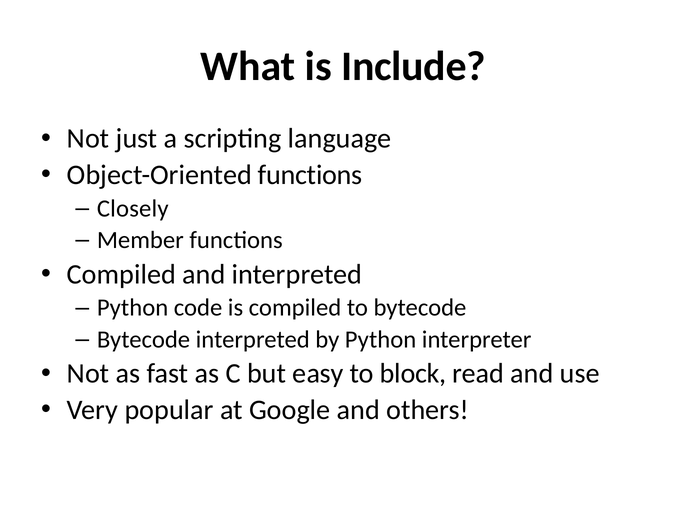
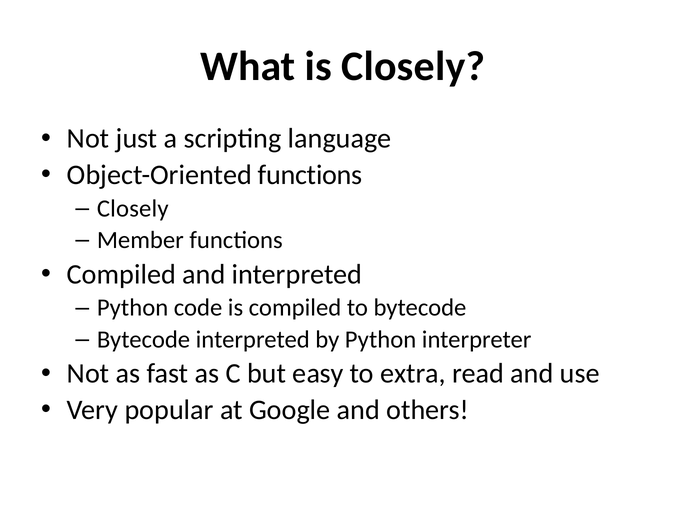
is Include: Include -> Closely
block: block -> extra
